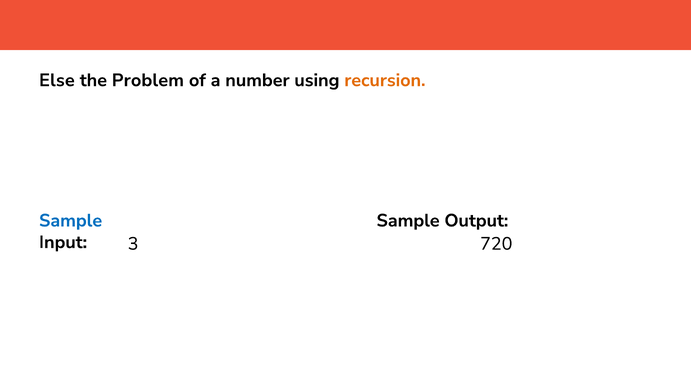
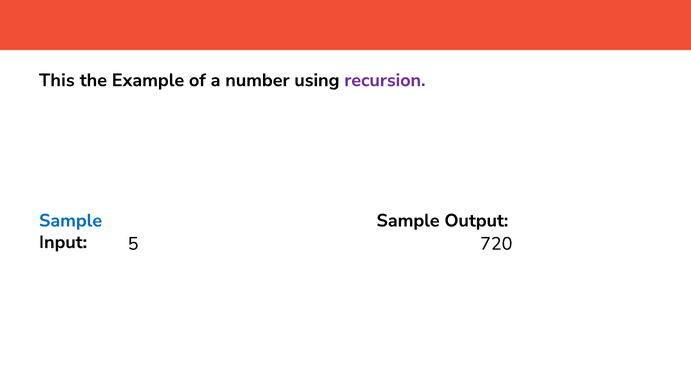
Else: Else -> This
Problem: Problem -> Example
recursion colour: orange -> purple
3: 3 -> 5
